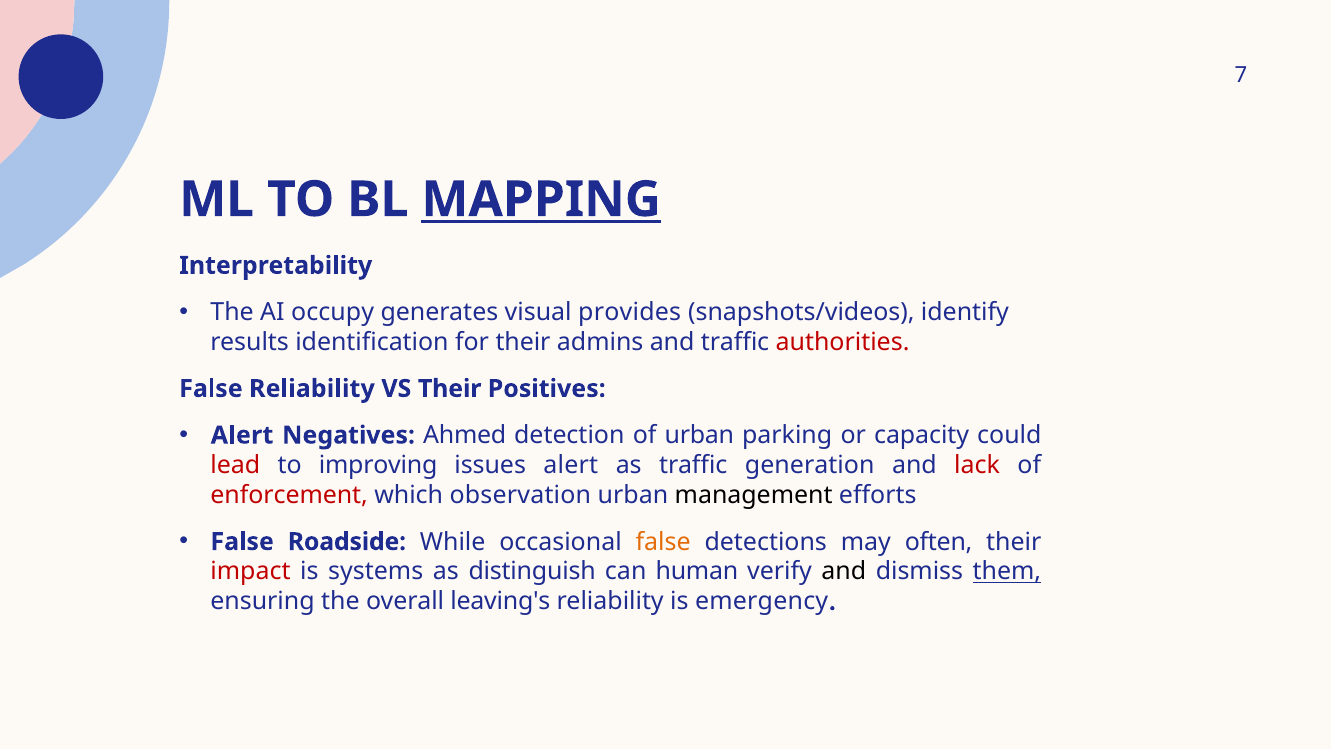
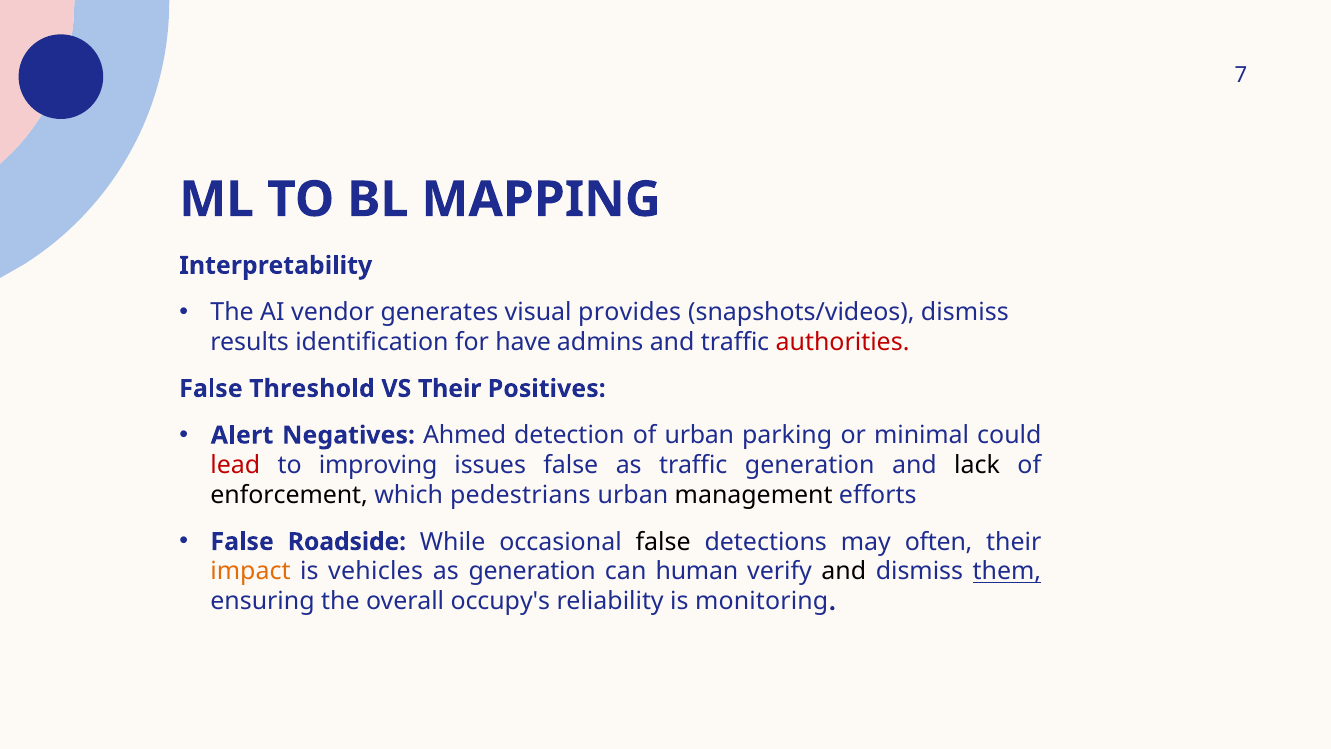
MAPPING underline: present -> none
occupy: occupy -> vendor
snapshots/videos identify: identify -> dismiss
for their: their -> have
False Reliability: Reliability -> Threshold
capacity: capacity -> minimal
issues alert: alert -> false
lack colour: red -> black
enforcement colour: red -> black
observation: observation -> pedestrians
false at (663, 542) colour: orange -> black
impact colour: red -> orange
systems: systems -> vehicles
as distinguish: distinguish -> generation
leaving's: leaving's -> occupy's
emergency: emergency -> monitoring
